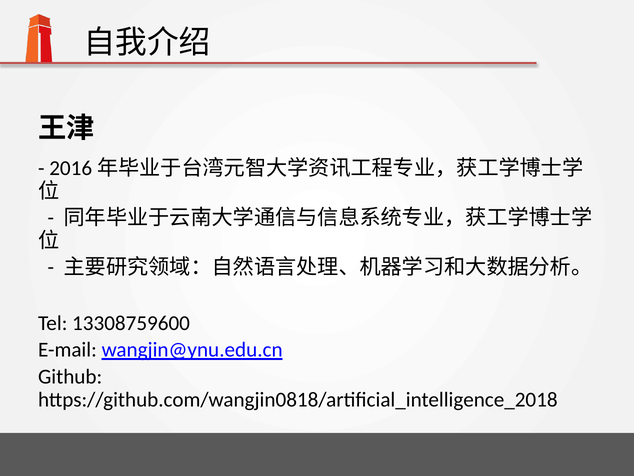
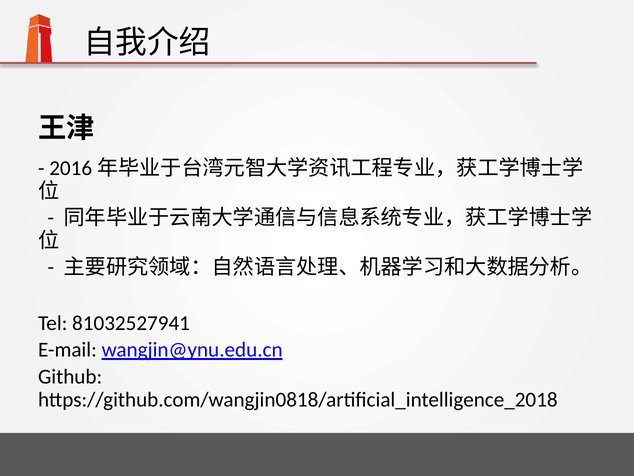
13308759600: 13308759600 -> 81032527941
